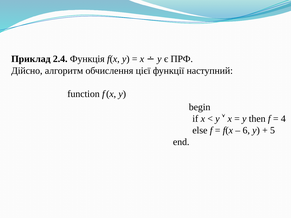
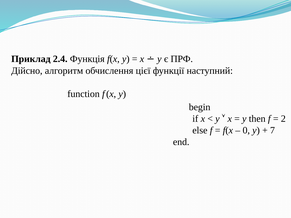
4: 4 -> 2
6: 6 -> 0
5: 5 -> 7
